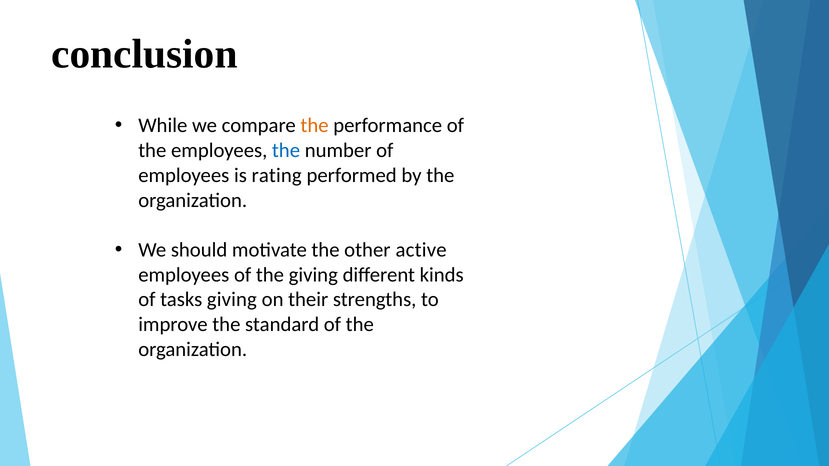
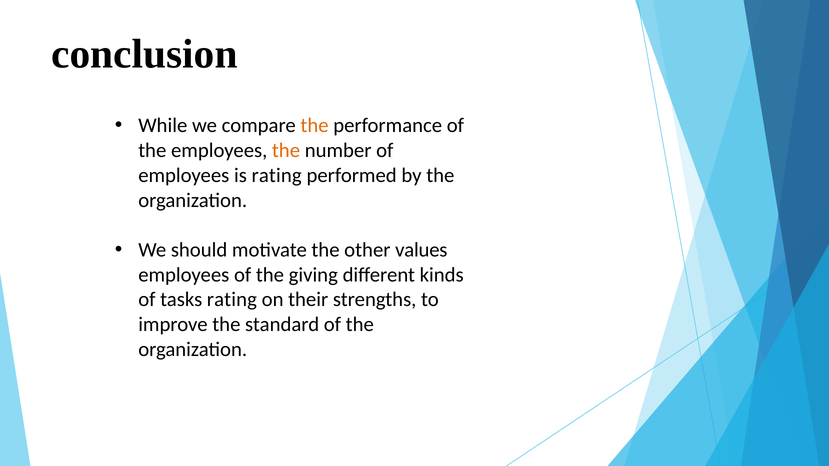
the at (286, 151) colour: blue -> orange
active: active -> values
tasks giving: giving -> rating
